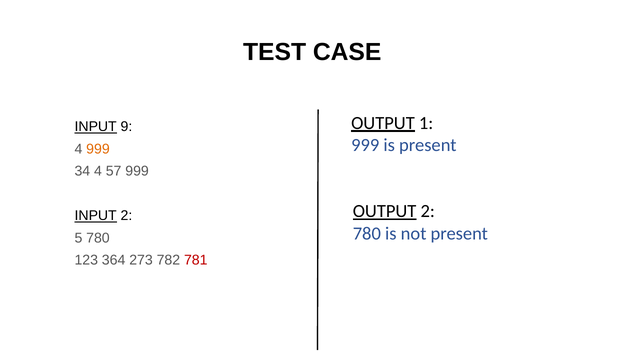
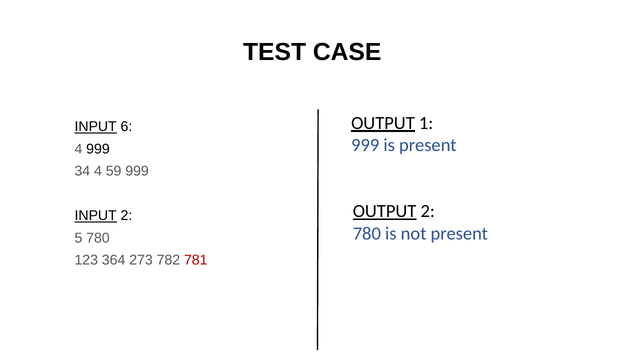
9: 9 -> 6
999 at (98, 149) colour: orange -> black
57: 57 -> 59
